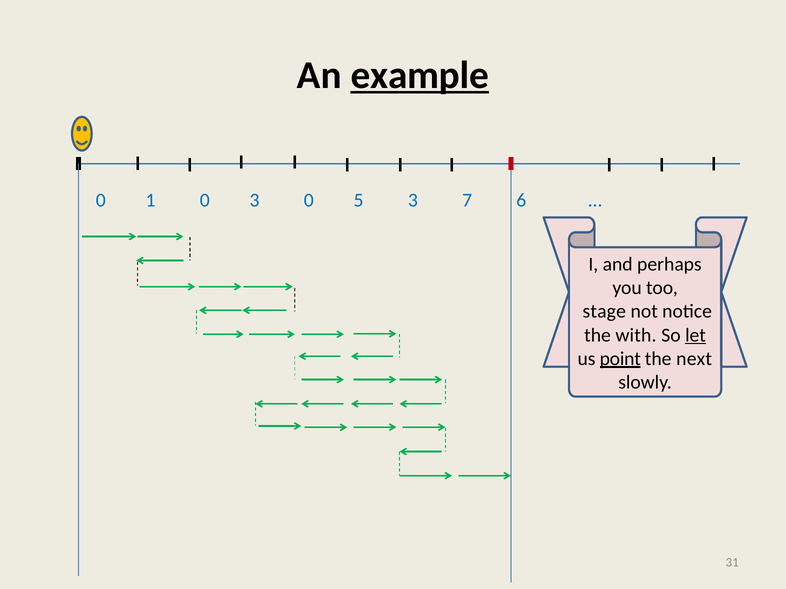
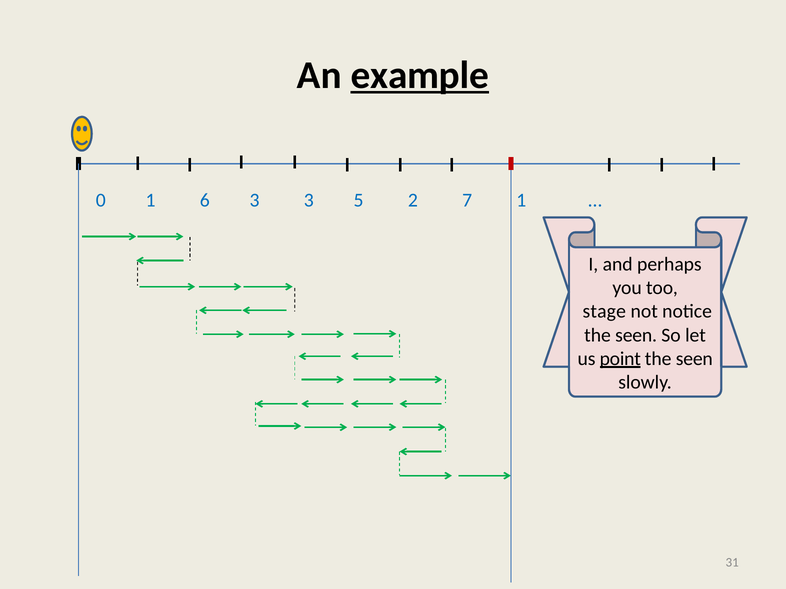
1 0: 0 -> 6
3 0: 0 -> 3
5 3: 3 -> 2
7 6: 6 -> 1
with at (636, 335): with -> seen
let underline: present -> none
next at (694, 359): next -> seen
